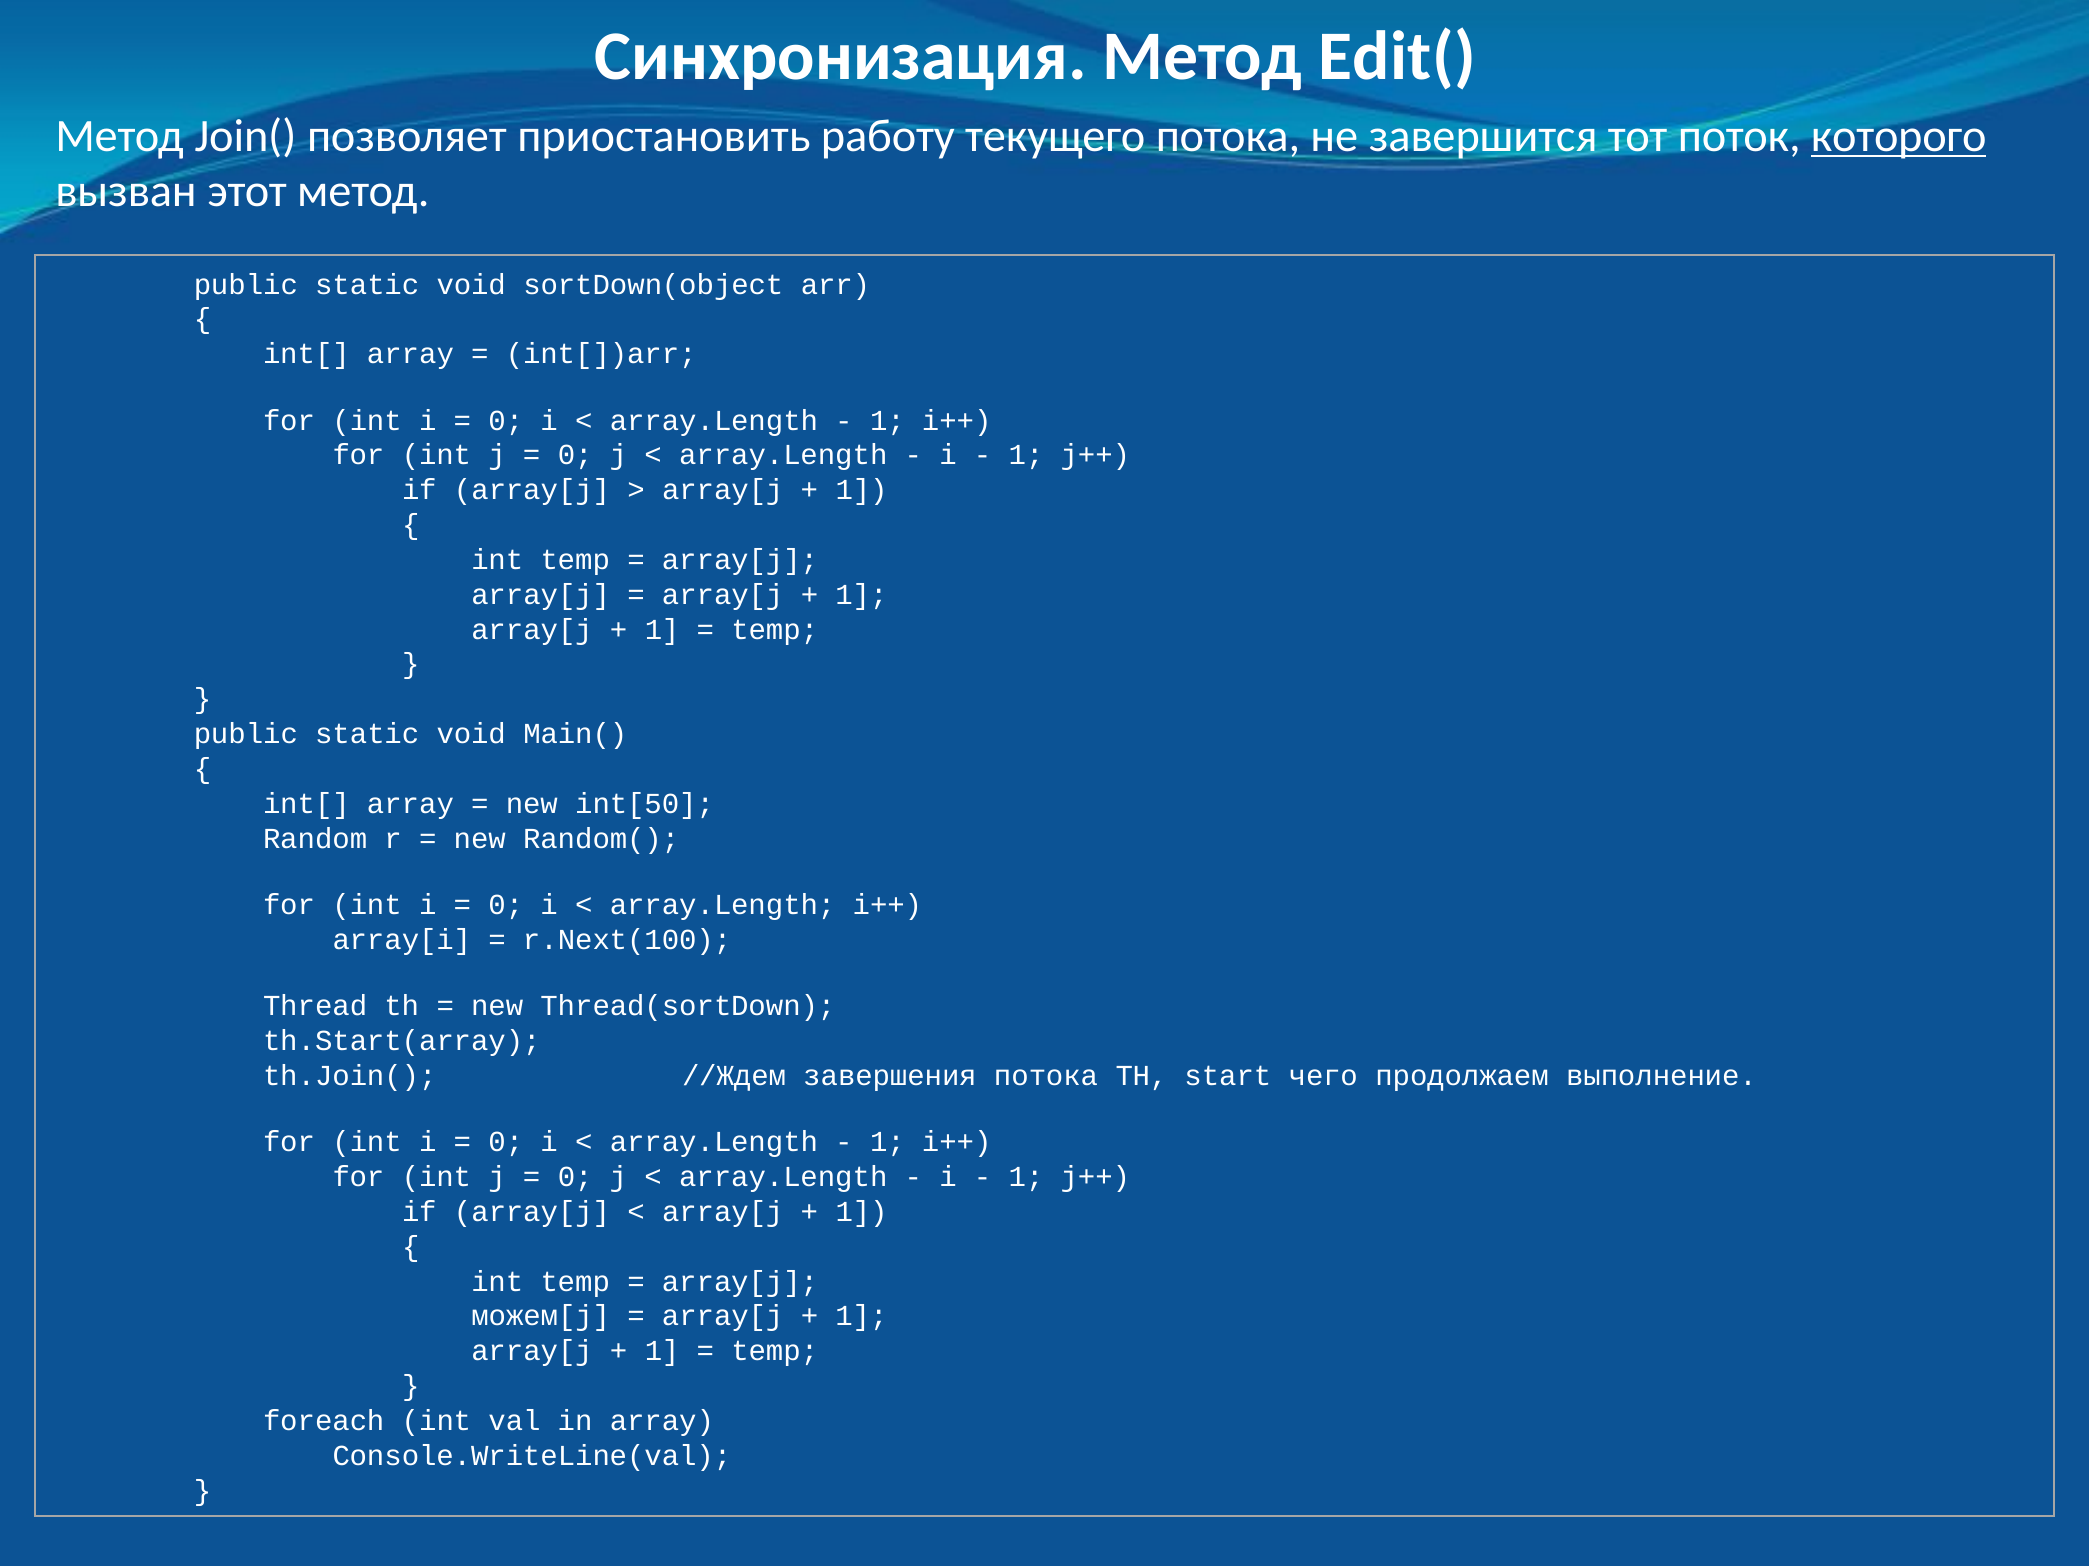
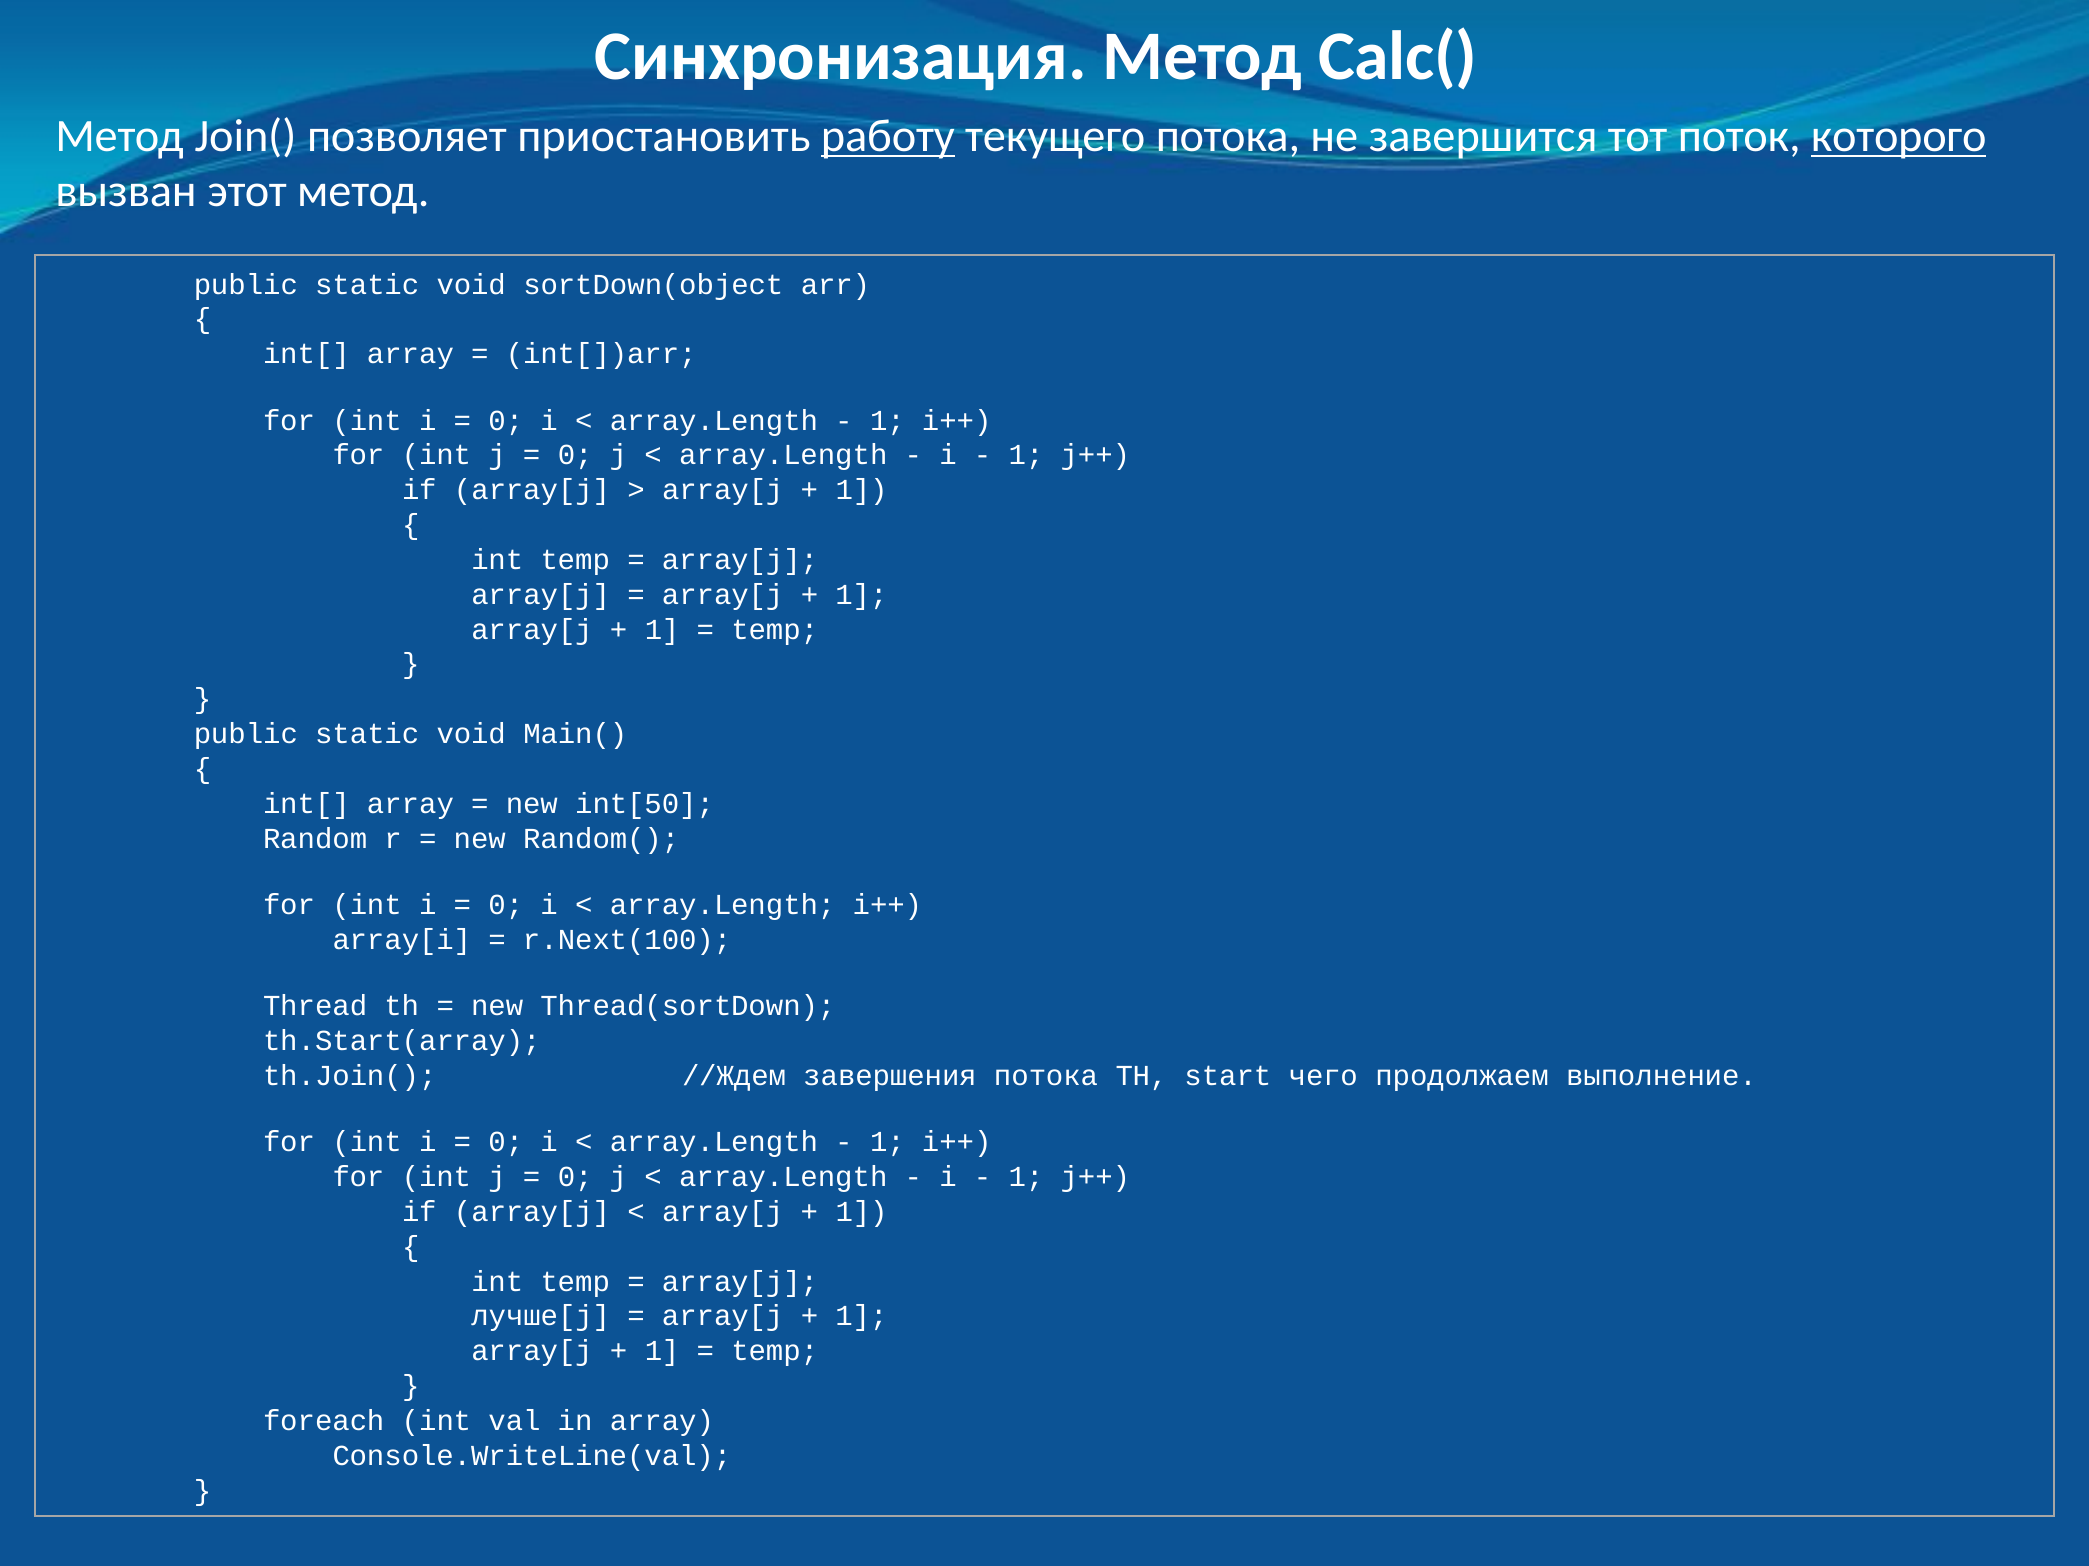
Edit(: Edit( -> Calc(
работу underline: none -> present
можем[j: можем[j -> лучше[j
